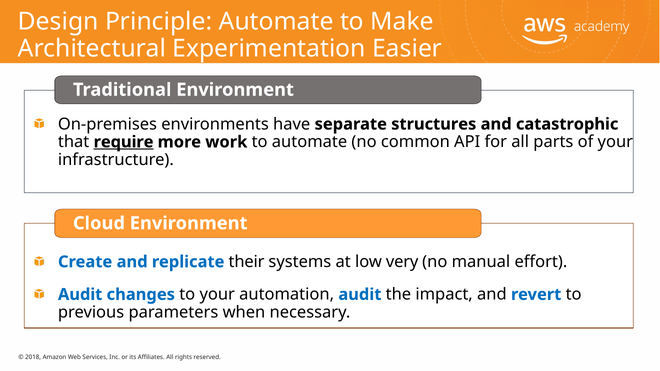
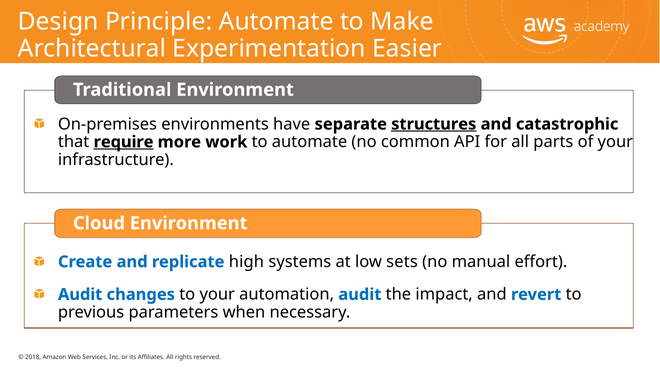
structures underline: none -> present
their: their -> high
very: very -> sets
